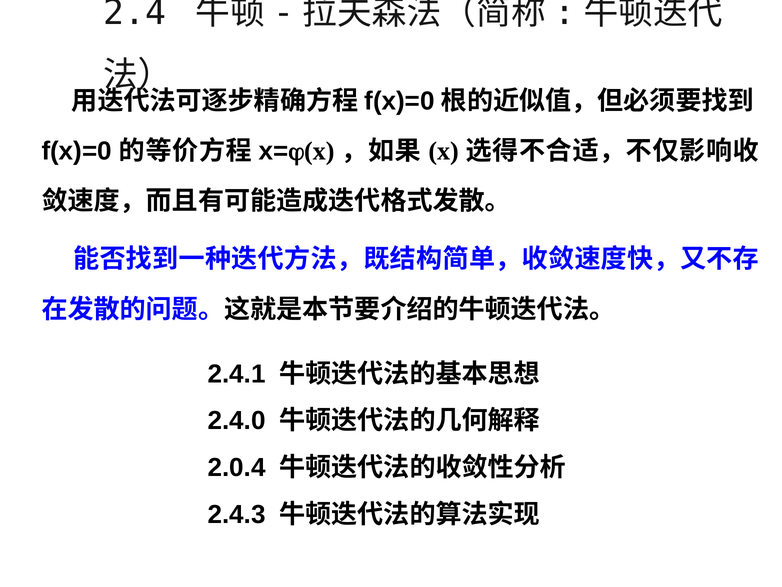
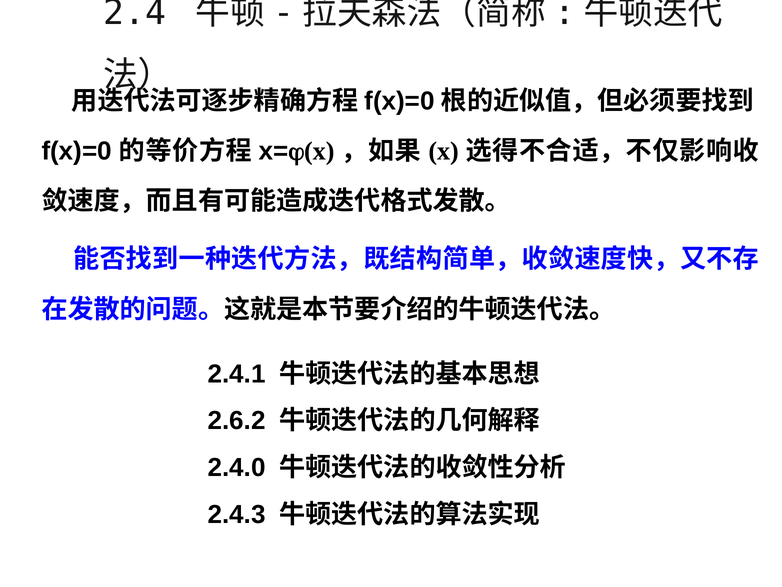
2.4.0: 2.4.0 -> 2.6.2
2.0.4: 2.0.4 -> 2.4.0
